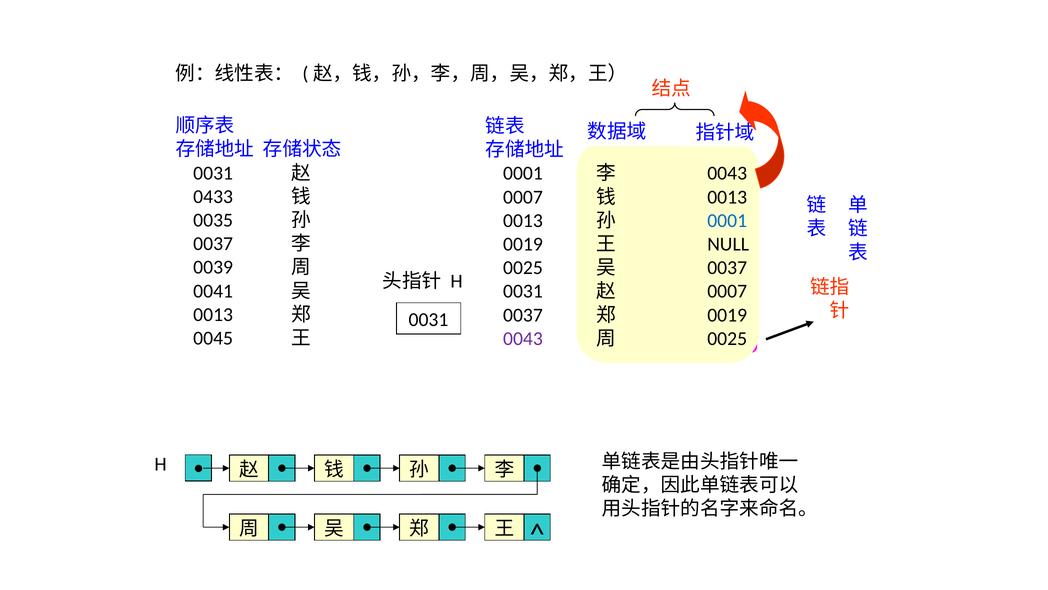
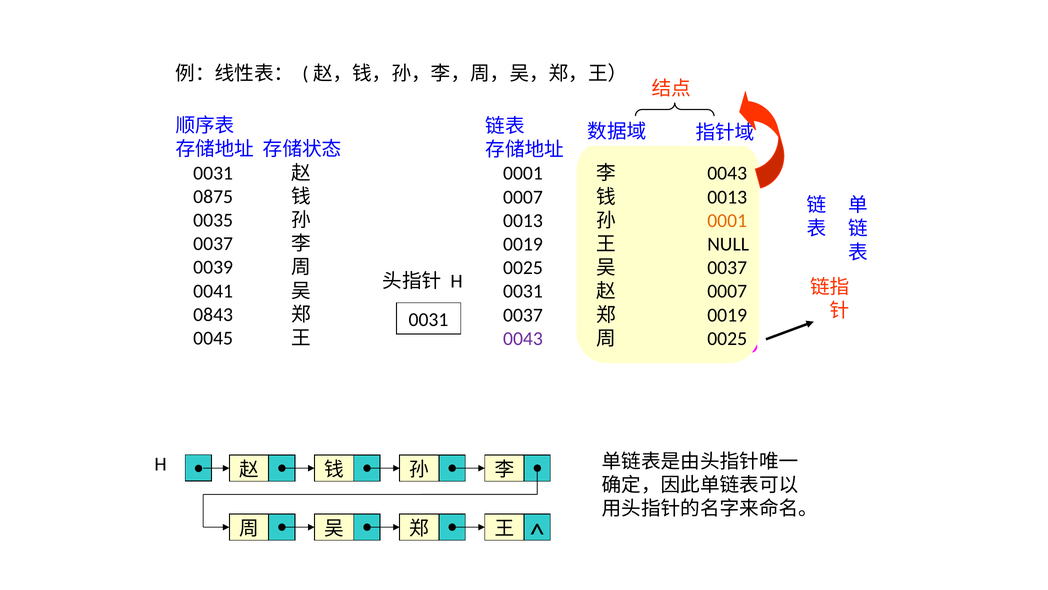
0433: 0433 -> 0875
0001 at (727, 220) colour: blue -> orange
0013 at (213, 314): 0013 -> 0843
